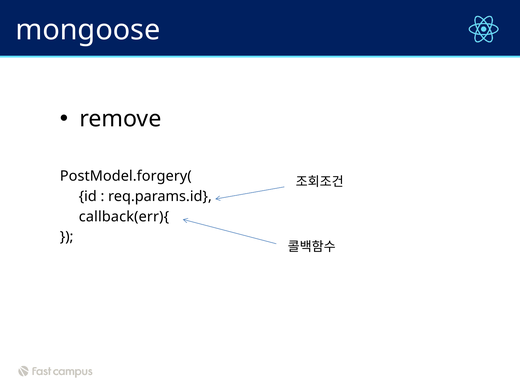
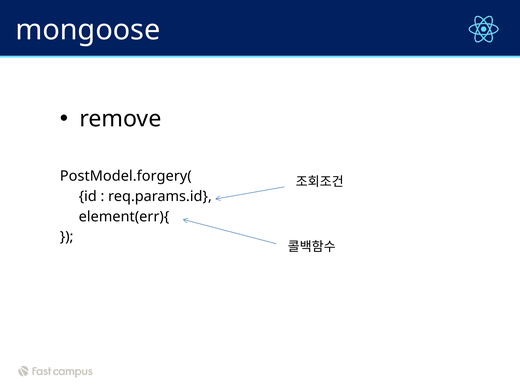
callback(err){: callback(err){ -> element(err){
